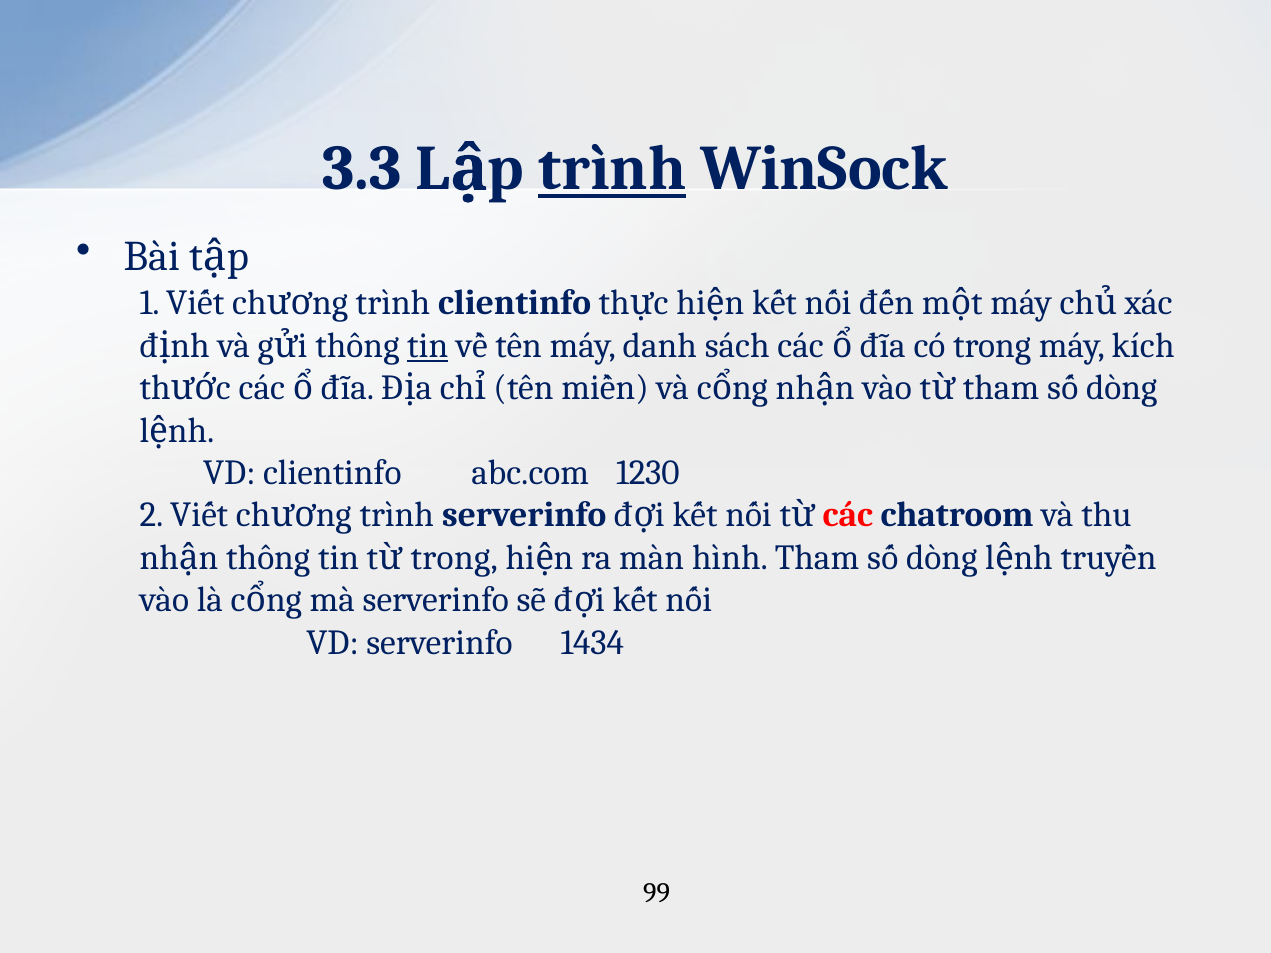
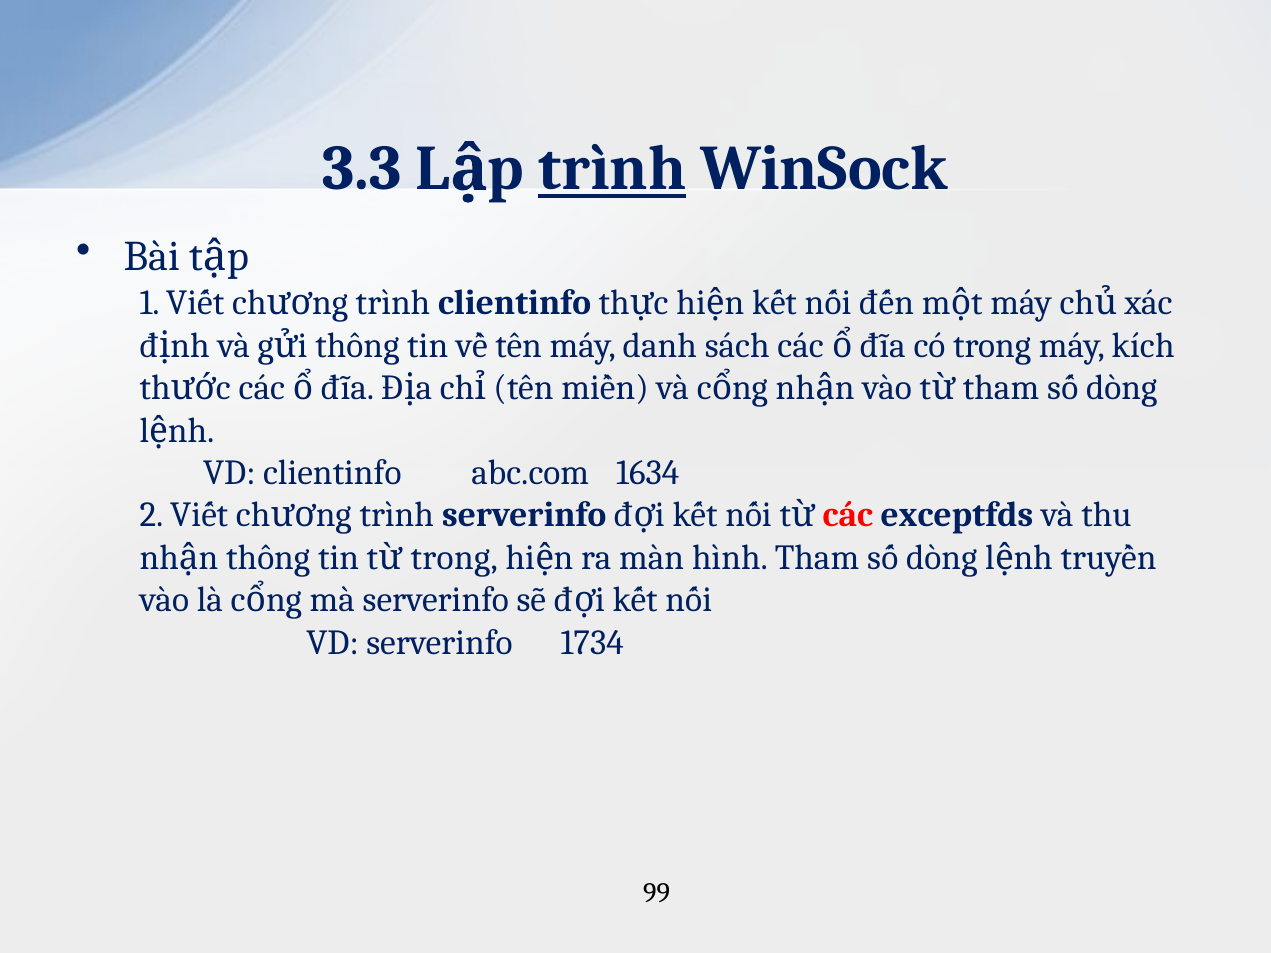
tin at (428, 346) underline: present -> none
1230: 1230 -> 1634
chatroom: chatroom -> exceptfds
1434: 1434 -> 1734
